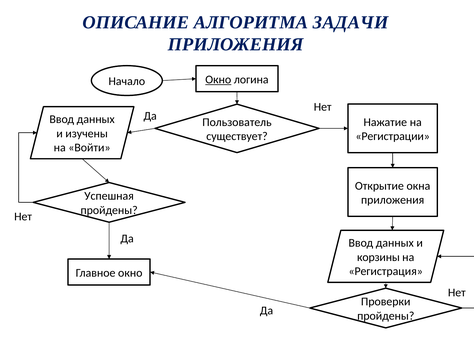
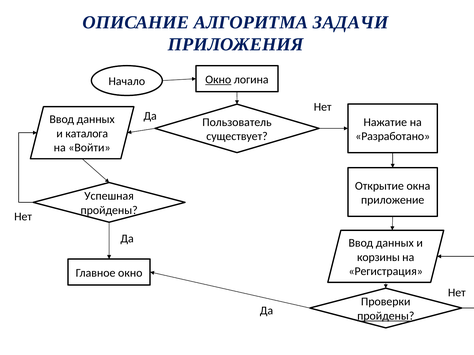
изучены: изучены -> каталога
Регистрации: Регистрации -> Разработано
приложения at (393, 200): приложения -> приложение
пройдены at (386, 316) underline: none -> present
